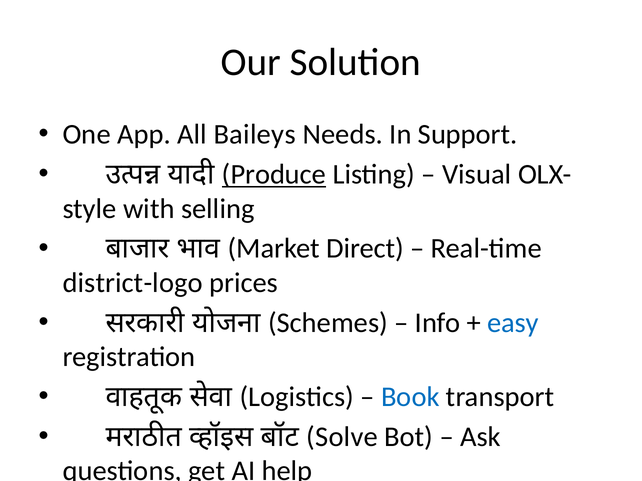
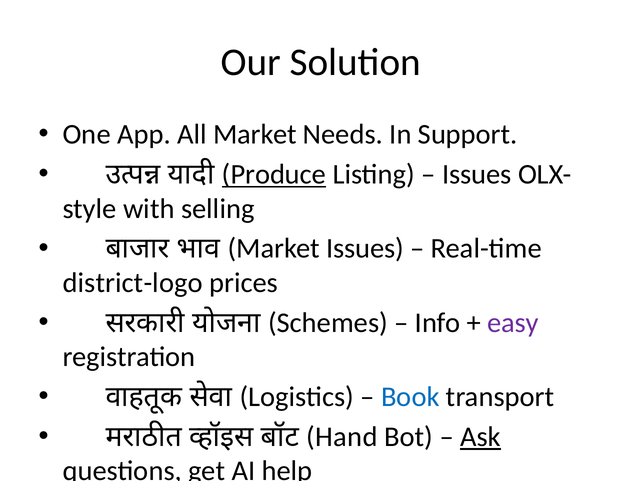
All Baileys: Baileys -> Market
Visual at (477, 175): Visual -> Issues
Market Direct: Direct -> Issues
easy at (513, 323) colour: blue -> purple
Solve: Solve -> Hand
Ask underline: none -> present
